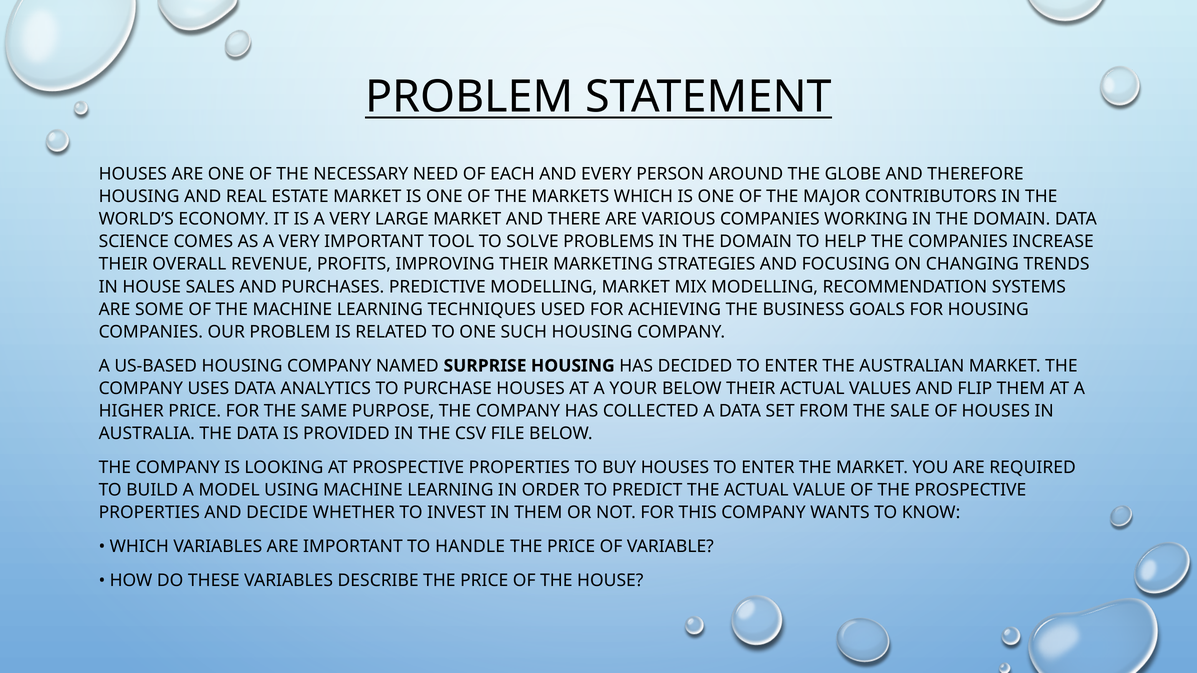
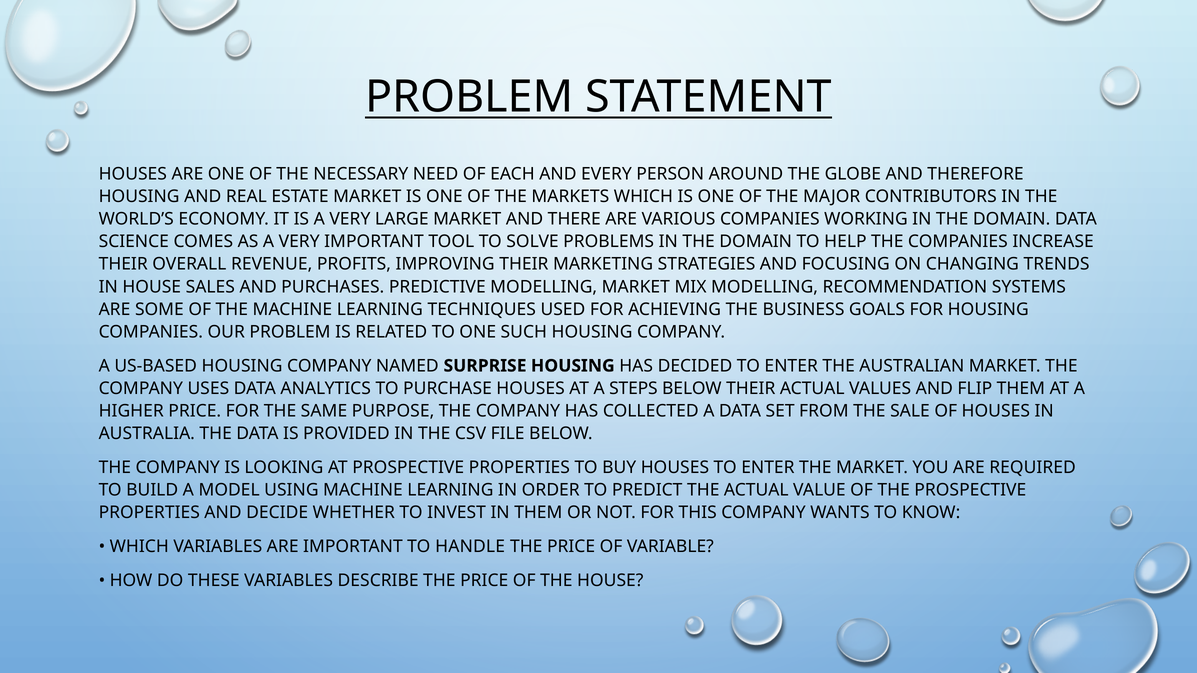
YOUR: YOUR -> STEPS
